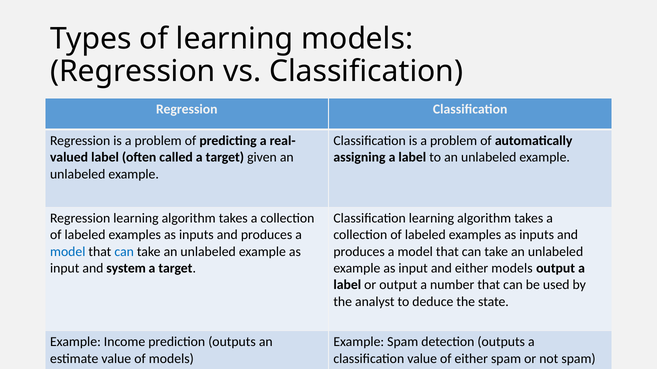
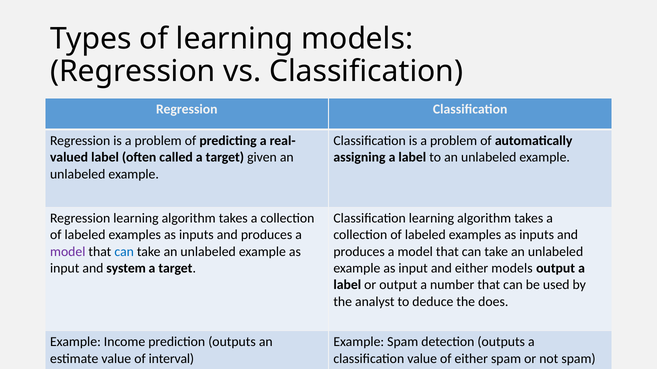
model at (68, 252) colour: blue -> purple
state: state -> does
of models: models -> interval
